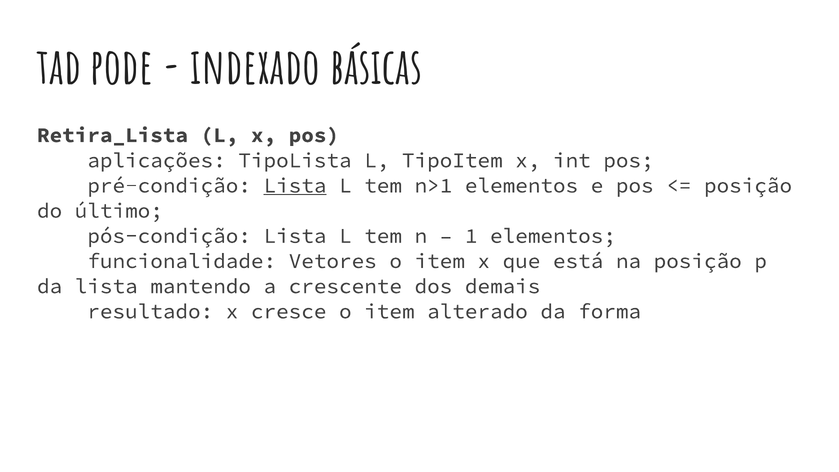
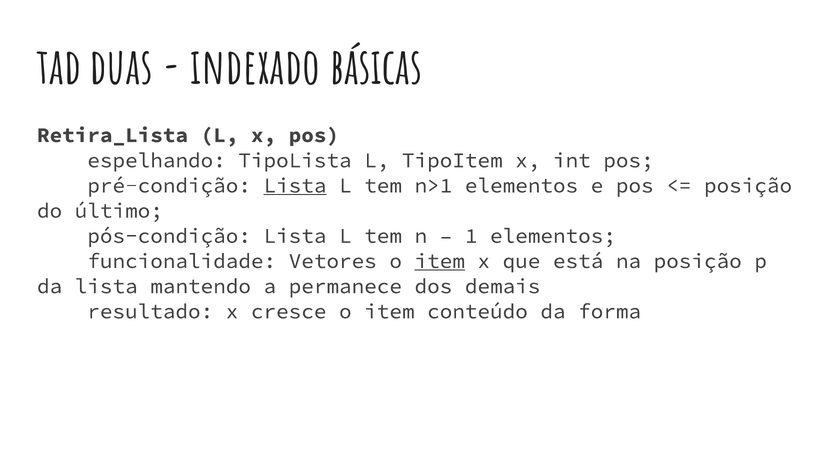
pode: pode -> duas
aplicações: aplicações -> espelhando
item at (440, 261) underline: none -> present
crescente: crescente -> permanece
alterado: alterado -> conteúdo
